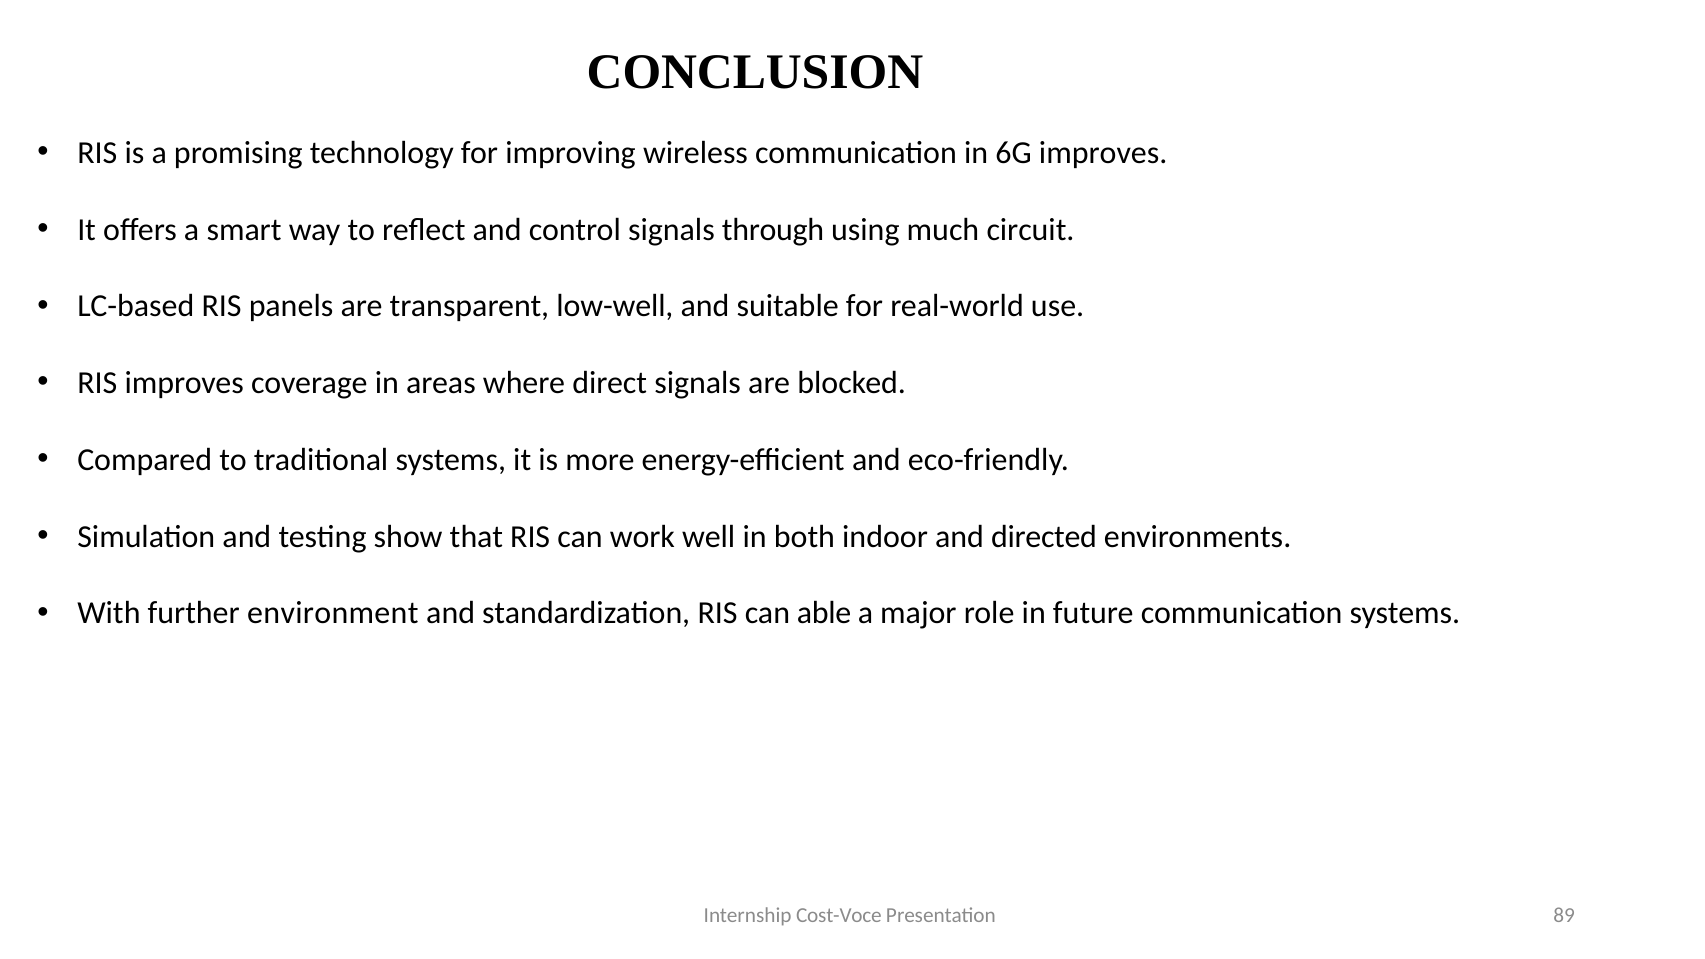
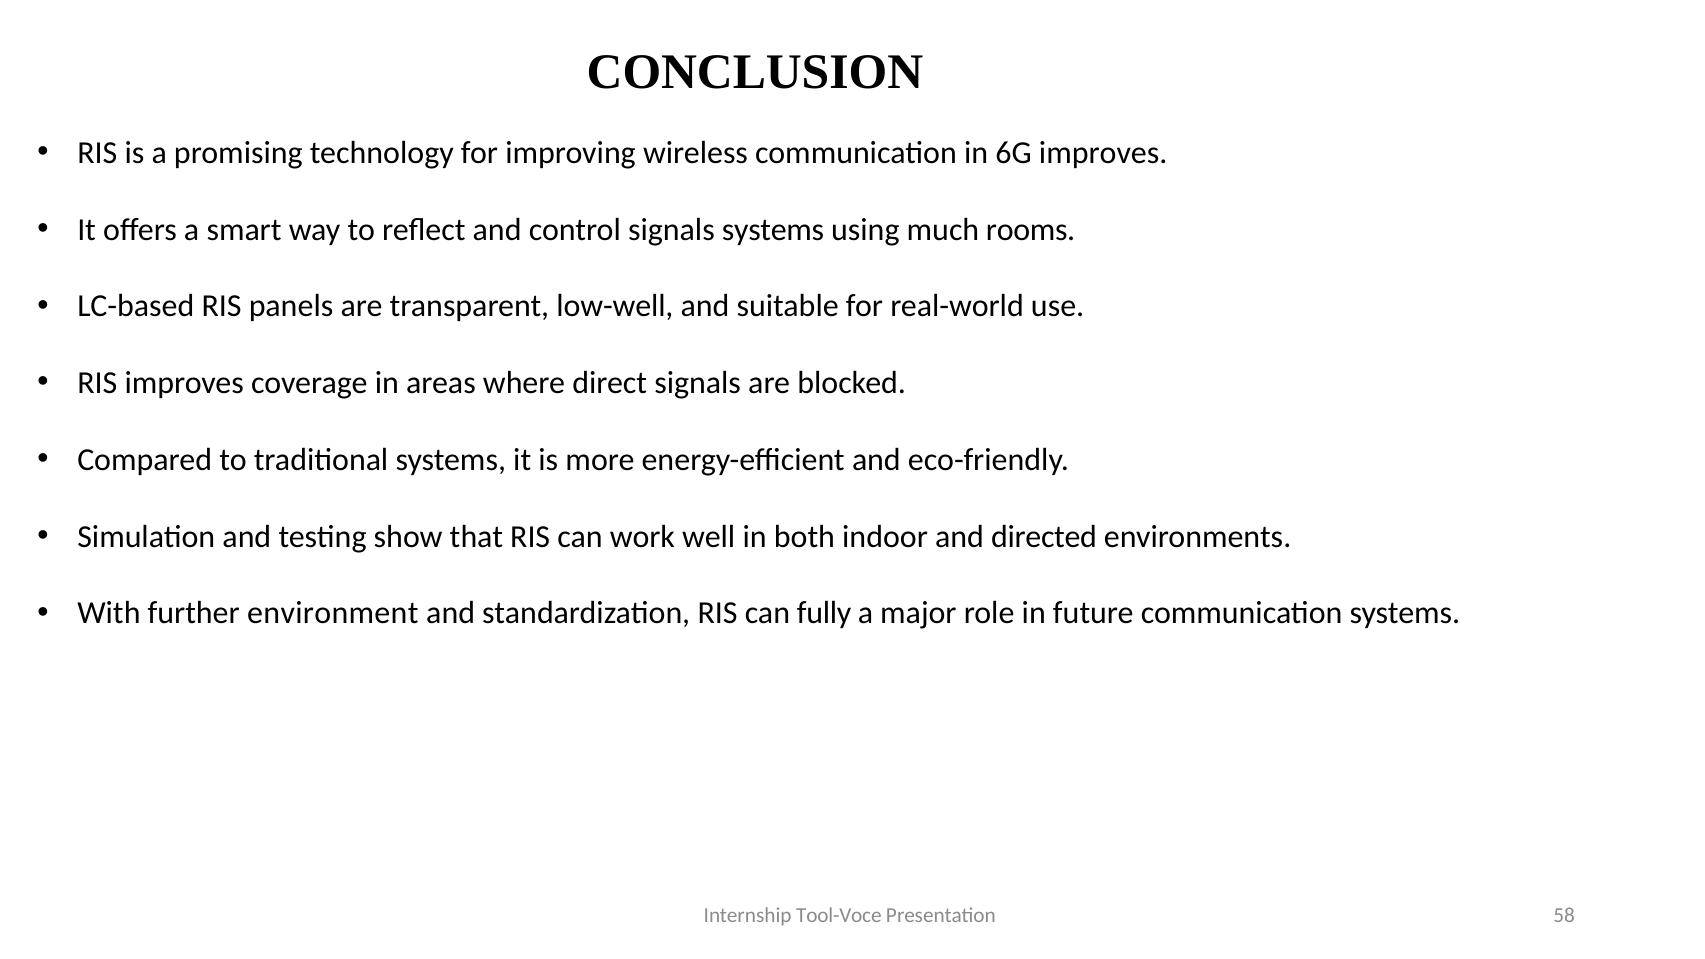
signals through: through -> systems
circuit: circuit -> rooms
able: able -> fully
Cost-Voce: Cost-Voce -> Tool-Voce
89: 89 -> 58
